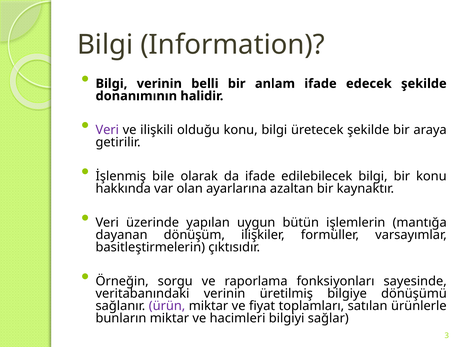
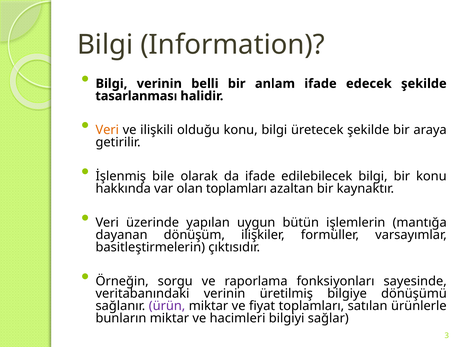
donanımının: donanımının -> tasarlanması
Veri at (107, 130) colour: purple -> orange
olan ayarlarına: ayarlarına -> toplamları
